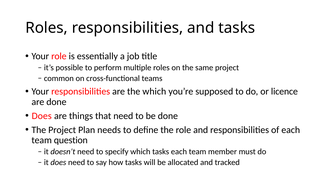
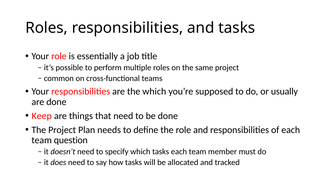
licence: licence -> usually
Does at (42, 116): Does -> Keep
